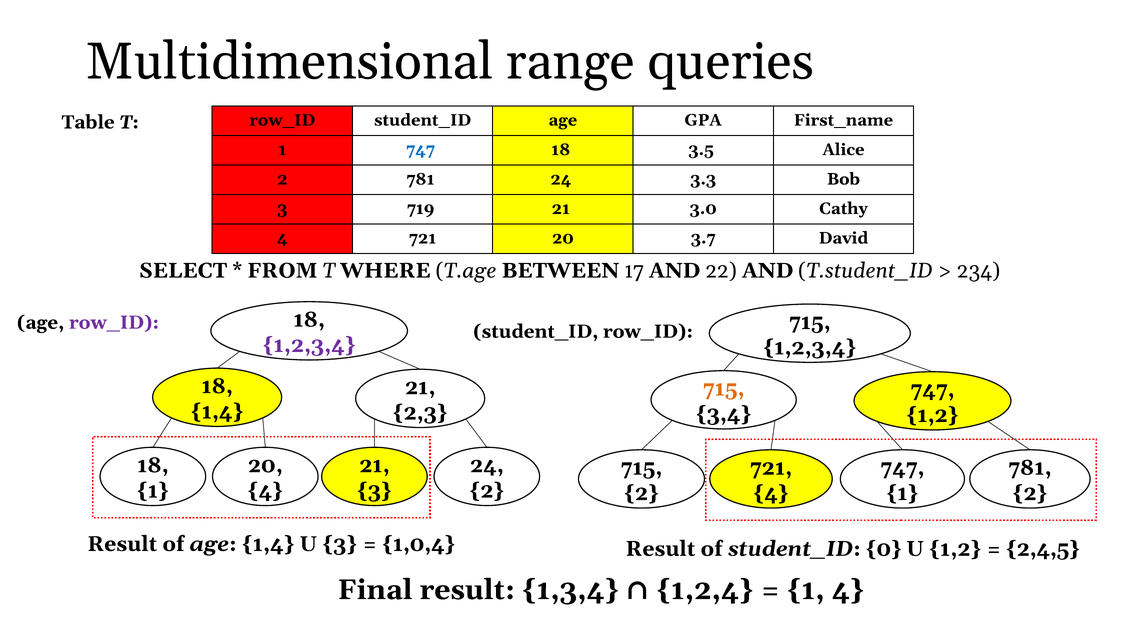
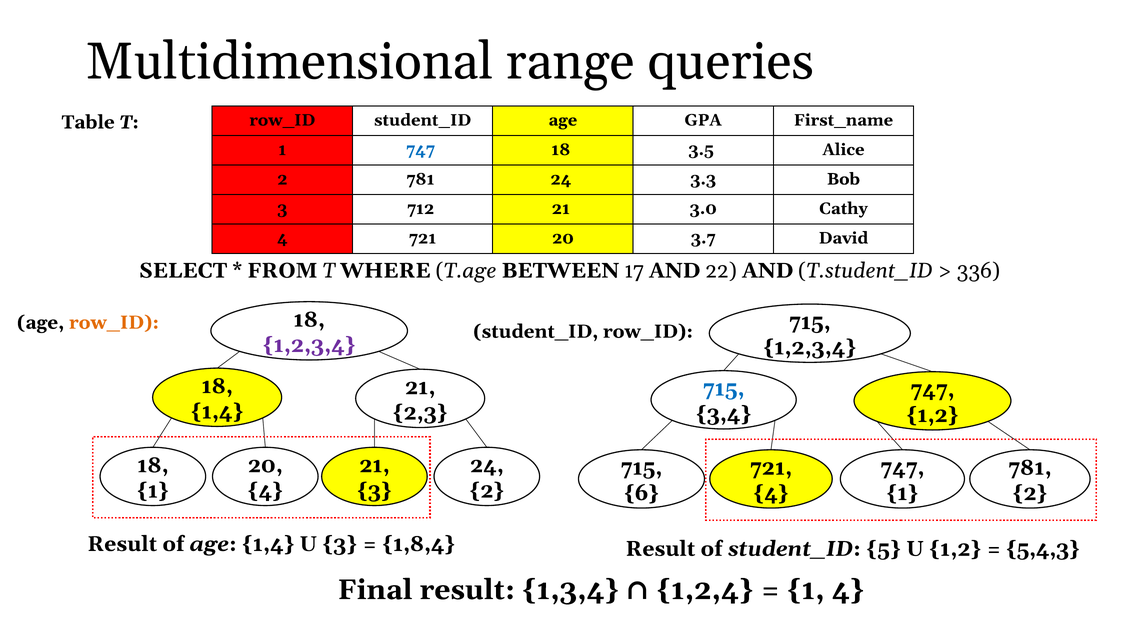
719: 719 -> 712
234: 234 -> 336
row_ID at (114, 322) colour: purple -> orange
715 at (724, 389) colour: orange -> blue
2 at (641, 493): 2 -> 6
1,0,4: 1,0,4 -> 1,8,4
0: 0 -> 5
2,4,5: 2,4,5 -> 5,4,3
